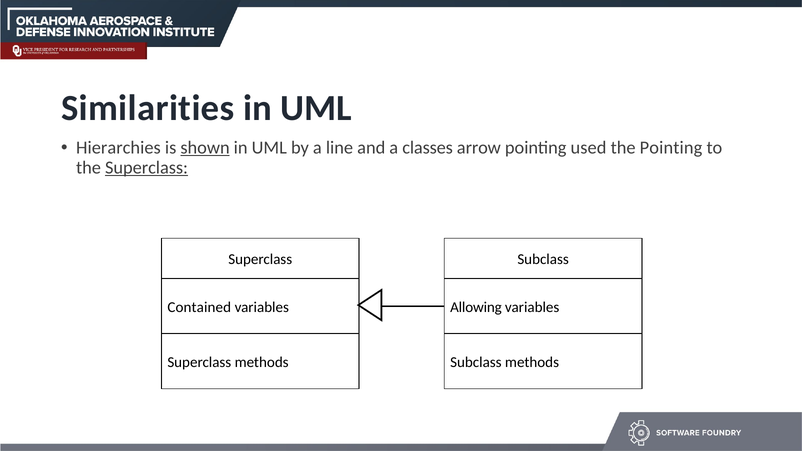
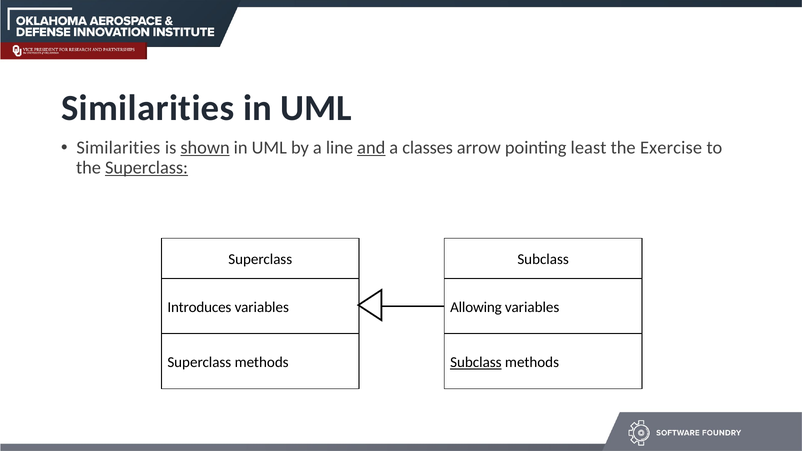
Hierarchies at (118, 148): Hierarchies -> Similarities
and underline: none -> present
used: used -> least
the Pointing: Pointing -> Exercise
Contained: Contained -> Introduces
Subclass at (476, 362) underline: none -> present
